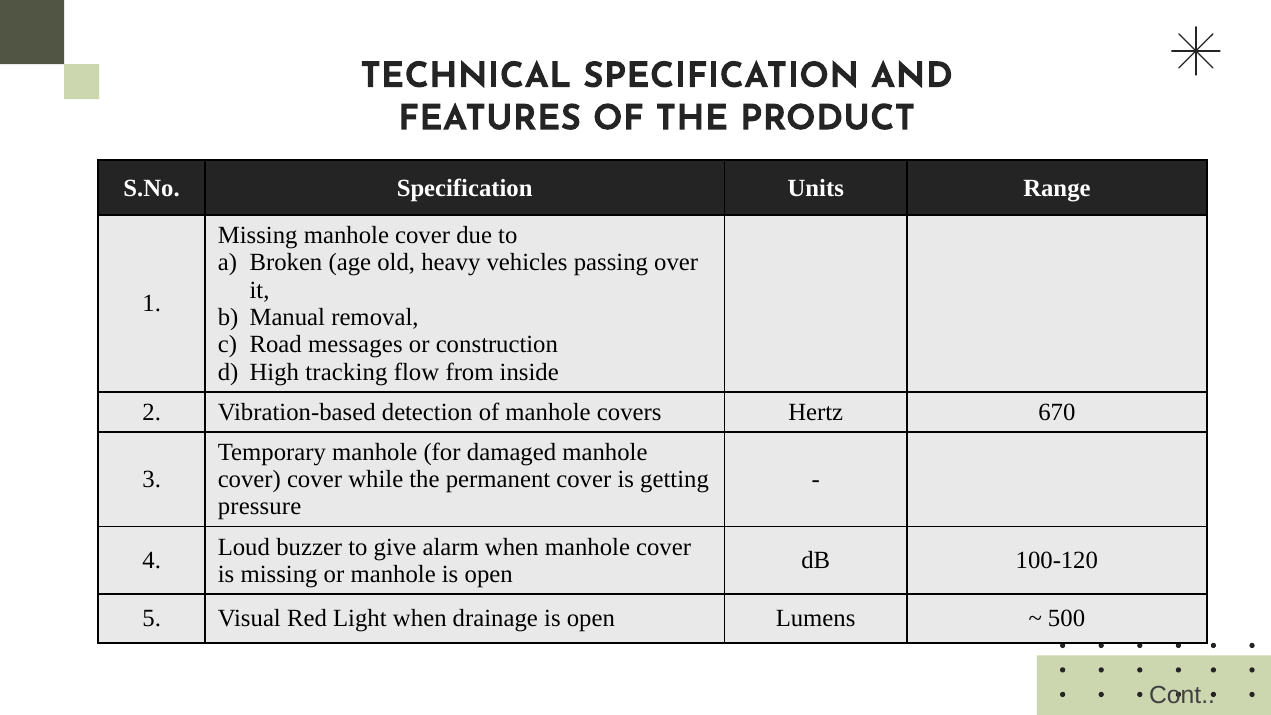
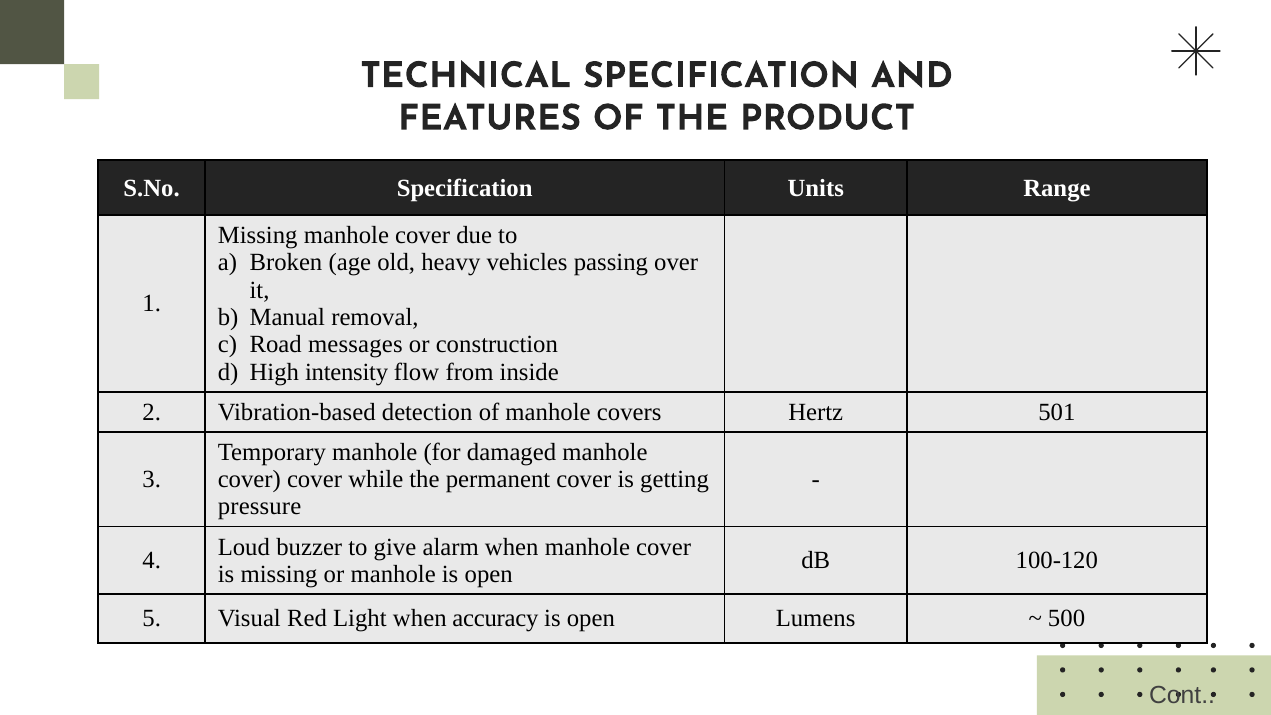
tracking: tracking -> intensity
670: 670 -> 501
drainage: drainage -> accuracy
